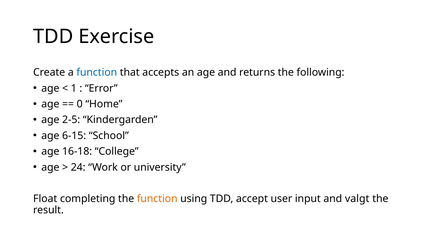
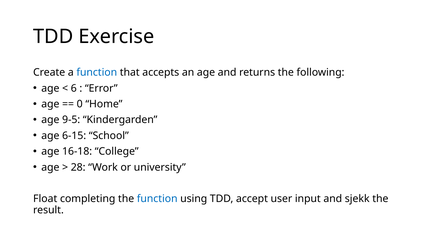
1: 1 -> 6
2-5: 2-5 -> 9-5
24: 24 -> 28
function at (157, 199) colour: orange -> blue
valgt: valgt -> sjekk
